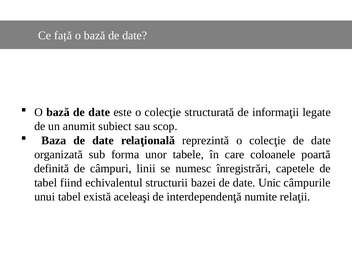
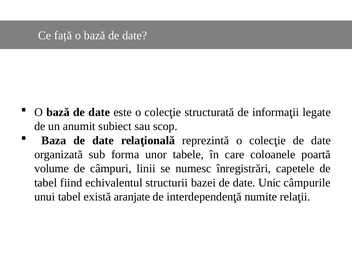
definită: definită -> volume
aceleaşi: aceleaşi -> aranjate
